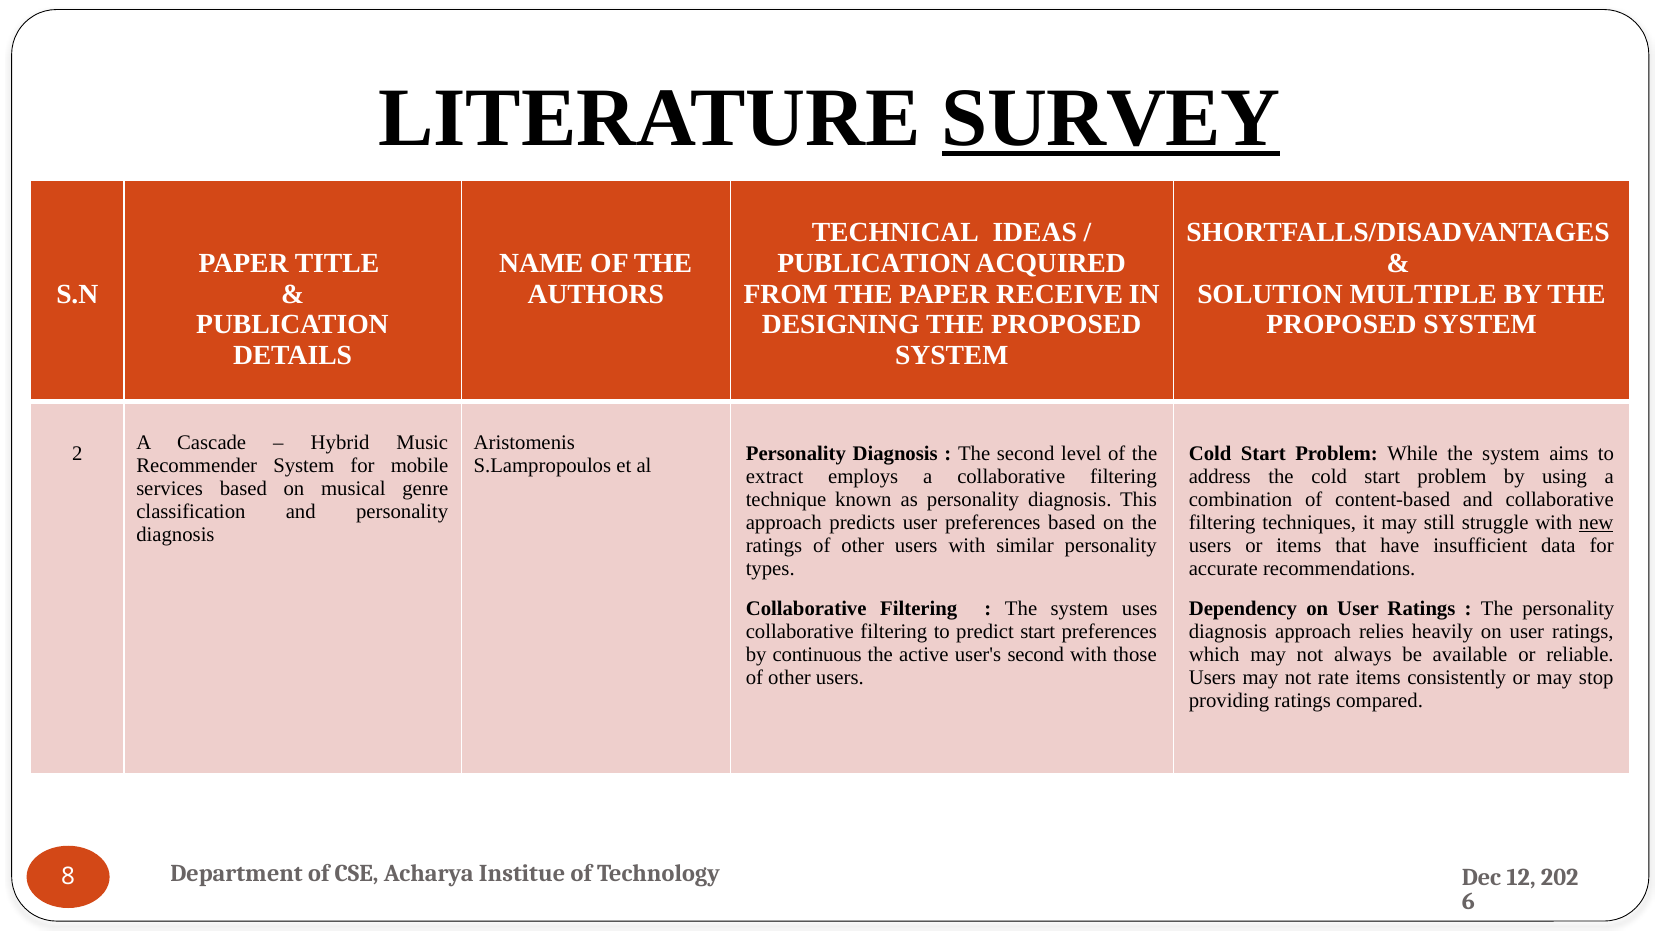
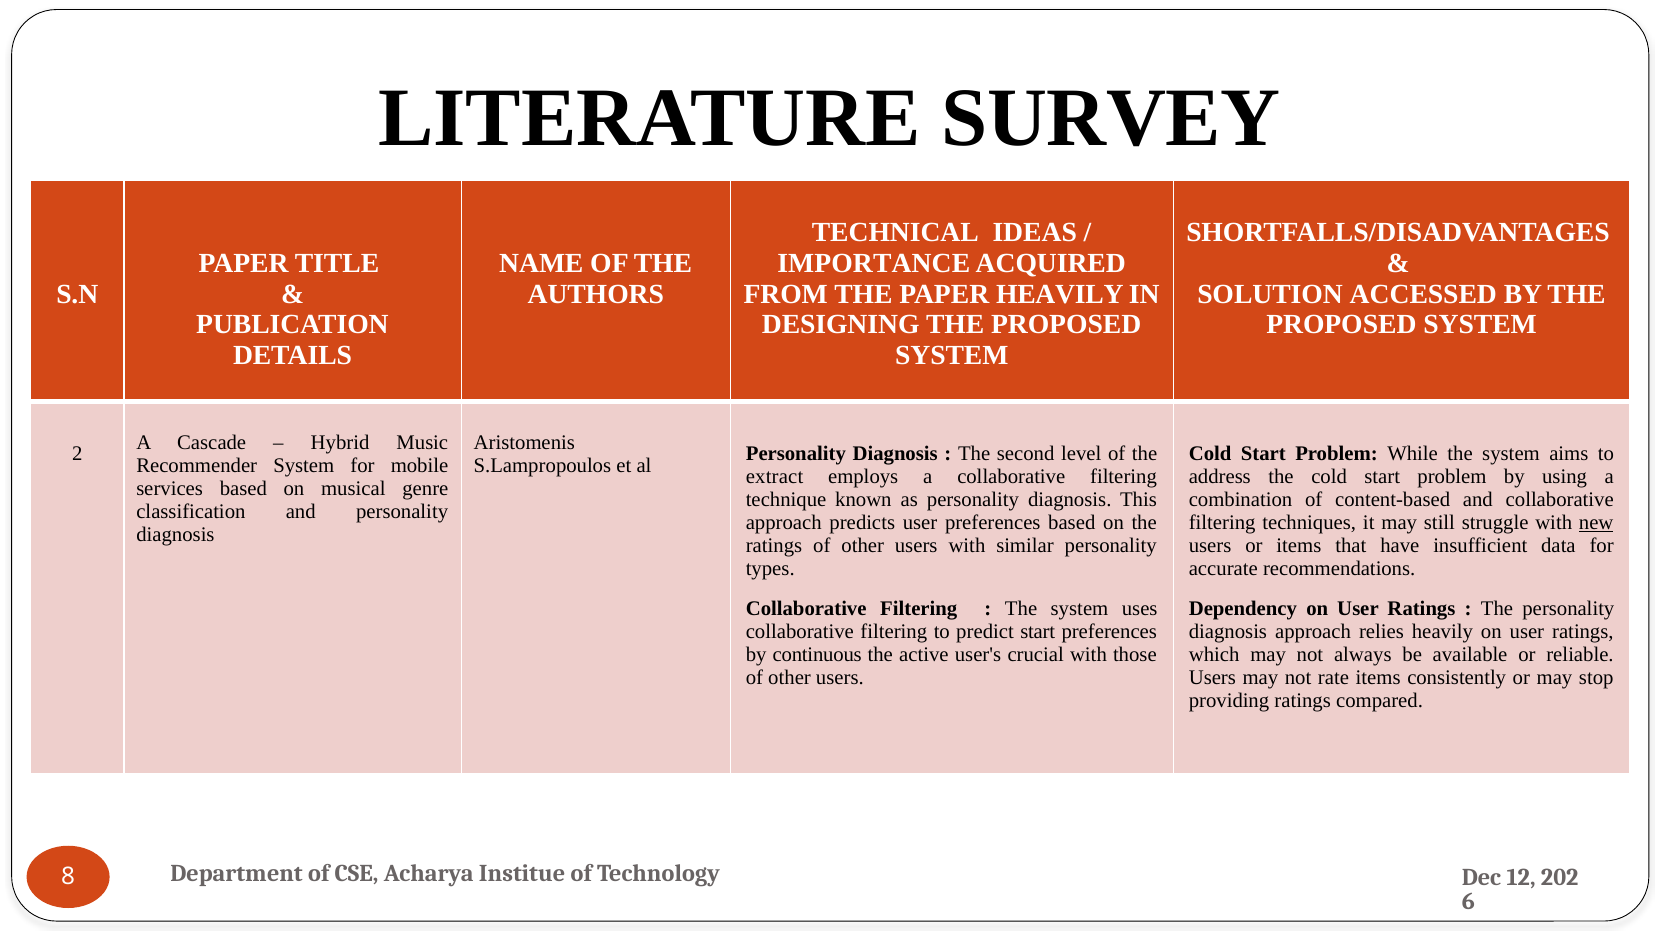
SURVEY underline: present -> none
PUBLICATION at (874, 263): PUBLICATION -> IMPORTANCE
PAPER RECEIVE: RECEIVE -> HEAVILY
MULTIPLE: MULTIPLE -> ACCESSED
user's second: second -> crucial
